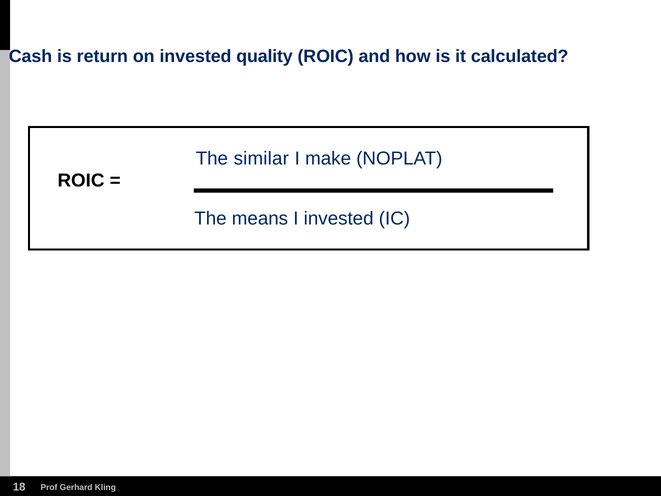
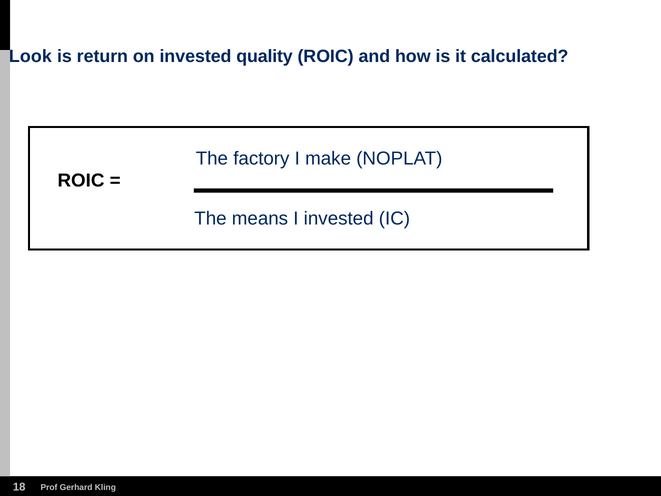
Cash: Cash -> Look
similar: similar -> factory
